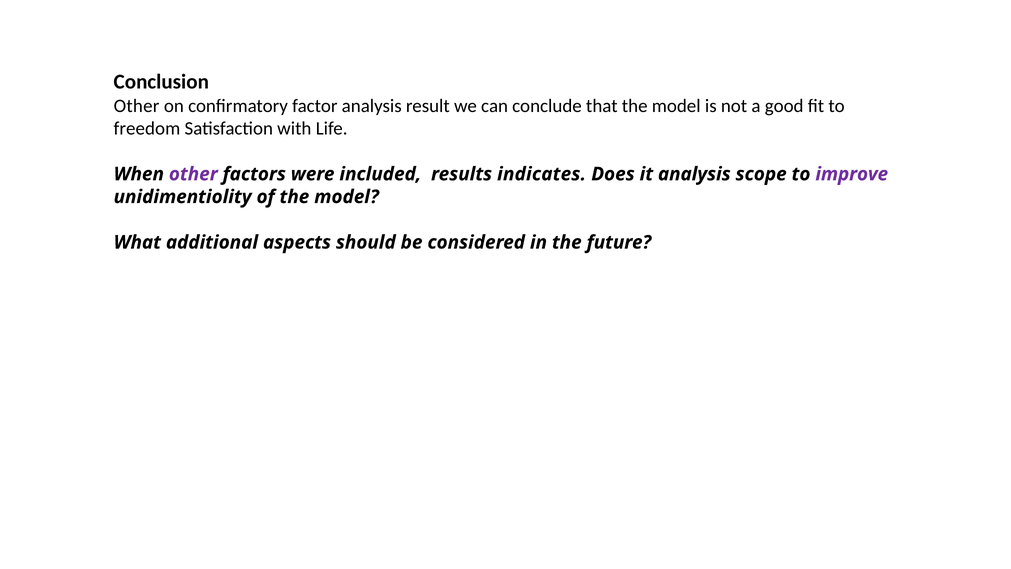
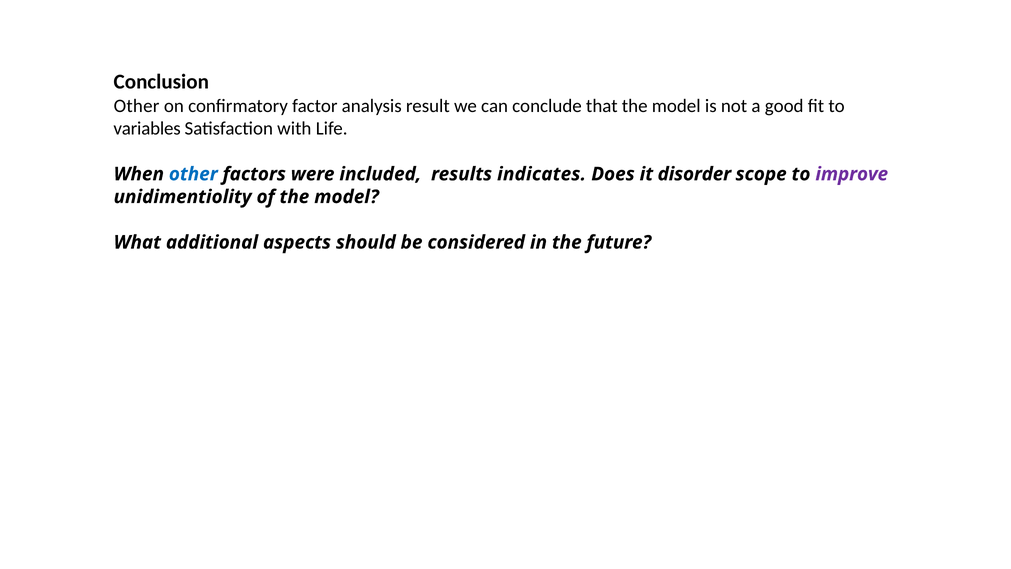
freedom: freedom -> variables
other at (193, 174) colour: purple -> blue
it analysis: analysis -> disorder
